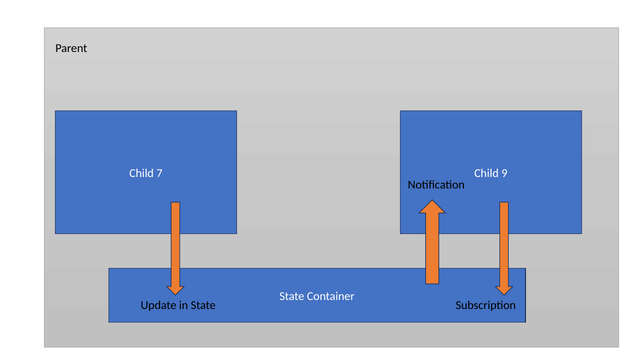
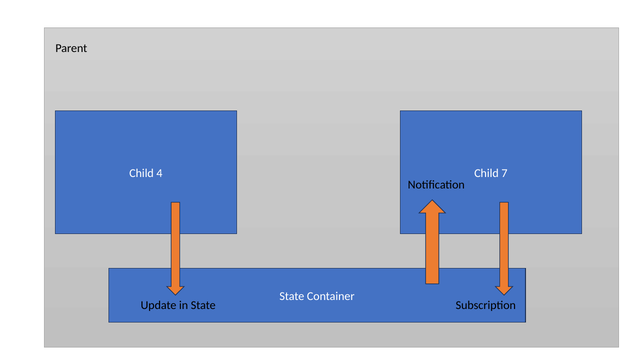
7: 7 -> 4
9: 9 -> 7
